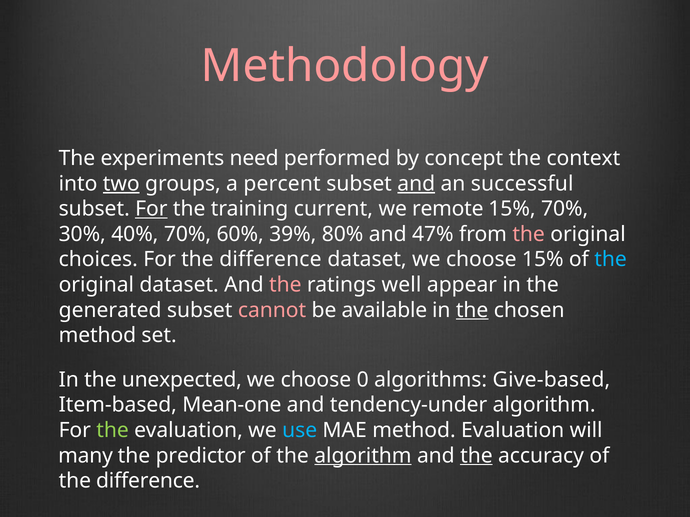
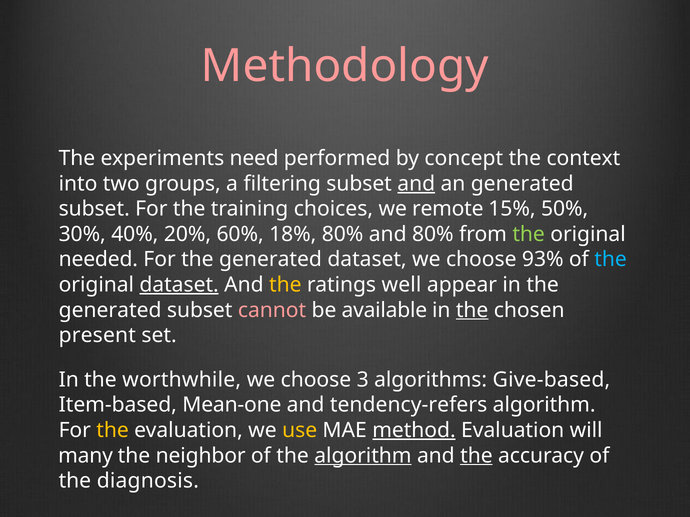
two underline: present -> none
percent: percent -> filtering
an successful: successful -> generated
For at (151, 209) underline: present -> none
current: current -> choices
15% 70%: 70% -> 50%
40% 70%: 70% -> 20%
39%: 39% -> 18%
and 47%: 47% -> 80%
the at (529, 234) colour: pink -> light green
choices: choices -> needed
For the difference: difference -> generated
choose 15%: 15% -> 93%
dataset at (179, 285) underline: none -> present
the at (285, 285) colour: pink -> yellow
method at (97, 336): method -> present
unexpected: unexpected -> worthwhile
0: 0 -> 3
tendency-under: tendency-under -> tendency-refers
the at (113, 431) colour: light green -> yellow
use colour: light blue -> yellow
method at (414, 431) underline: none -> present
predictor: predictor -> neighbor
difference at (148, 481): difference -> diagnosis
